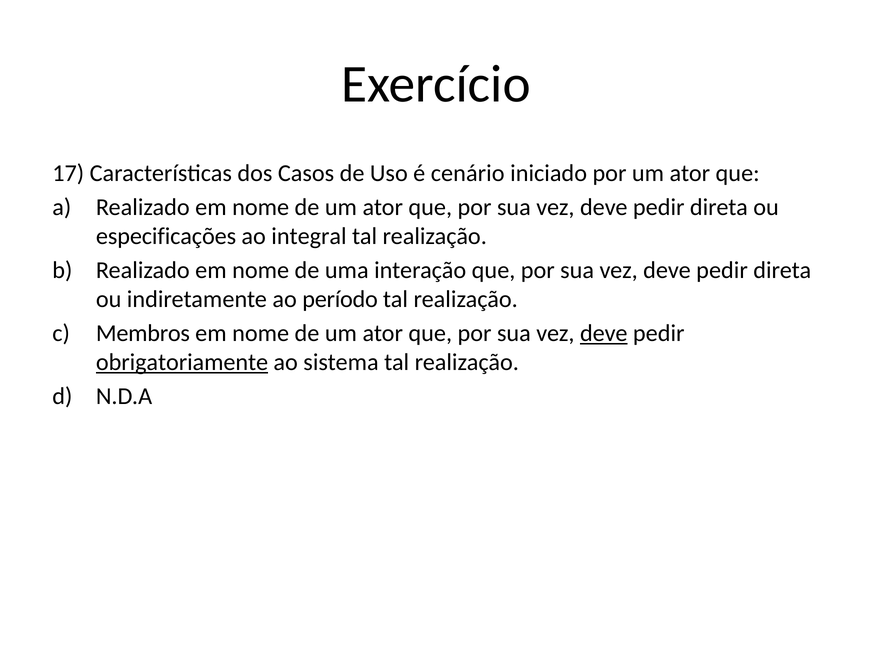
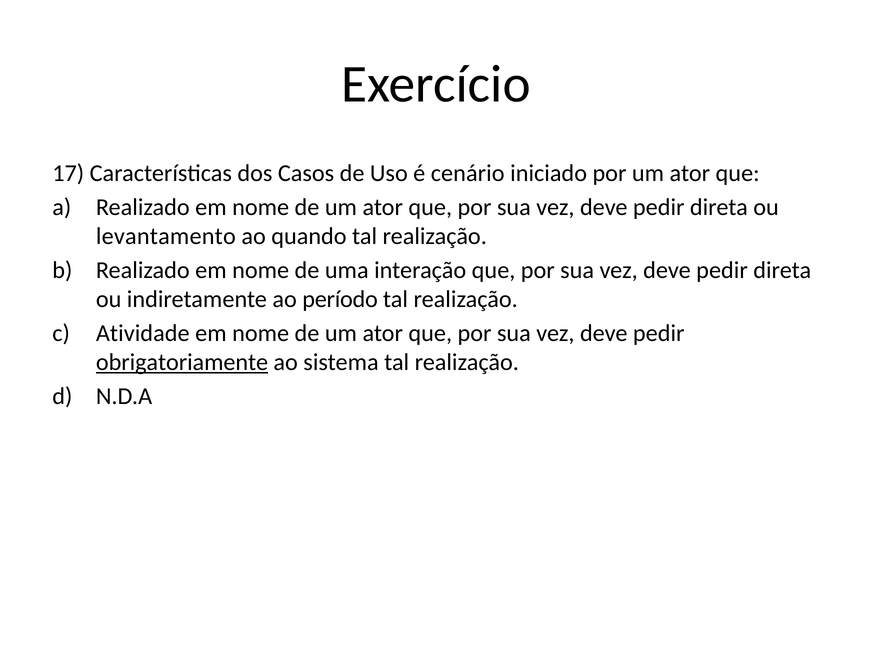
especificações: especificações -> levantamento
integral: integral -> quando
Membros: Membros -> Atividade
deve at (604, 333) underline: present -> none
